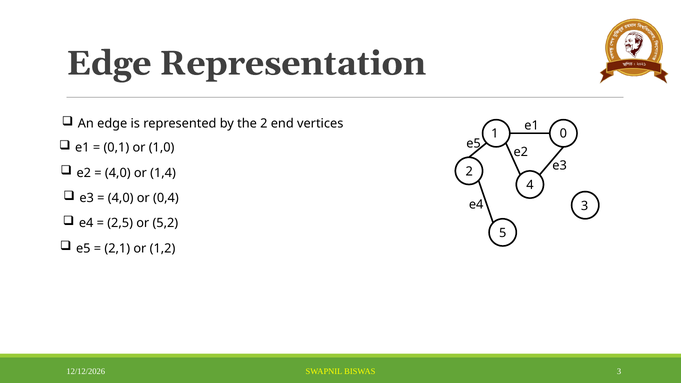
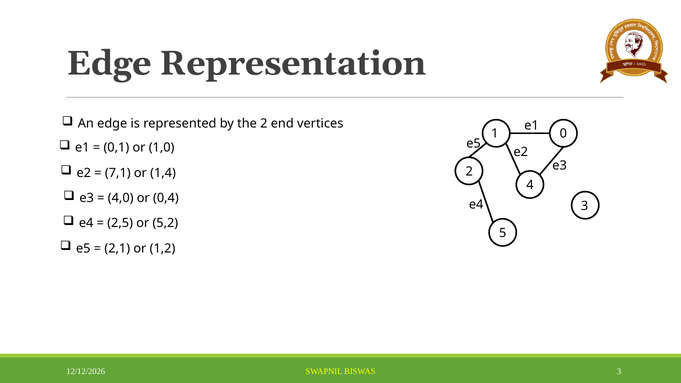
4,0 at (118, 173): 4,0 -> 7,1
